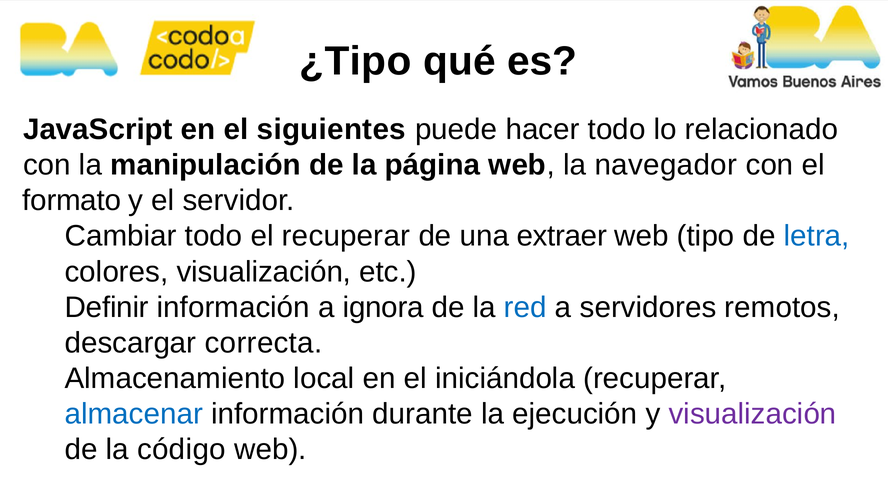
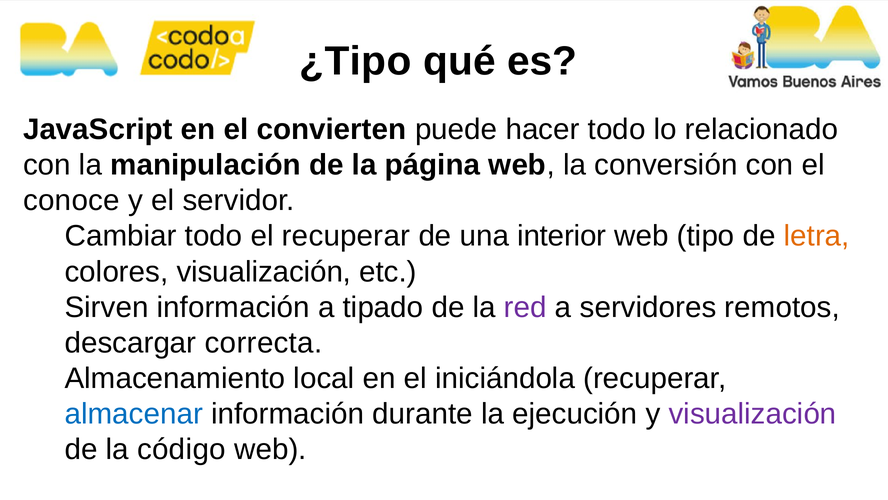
siguientes: siguientes -> convierten
navegador: navegador -> conversión
formato: formato -> conoce
extraer: extraer -> interior
letra colour: blue -> orange
Definir: Definir -> Sirven
ignora: ignora -> tipado
red colour: blue -> purple
